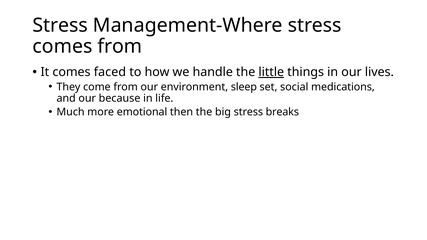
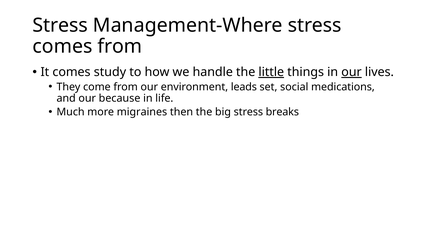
faced: faced -> study
our at (352, 72) underline: none -> present
sleep: sleep -> leads
emotional: emotional -> migraines
